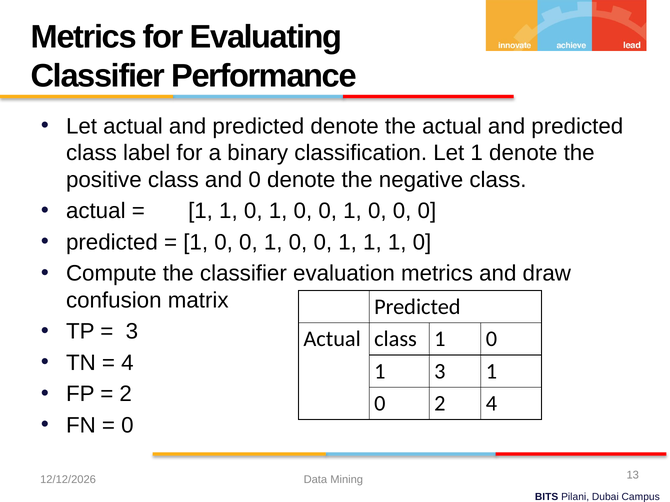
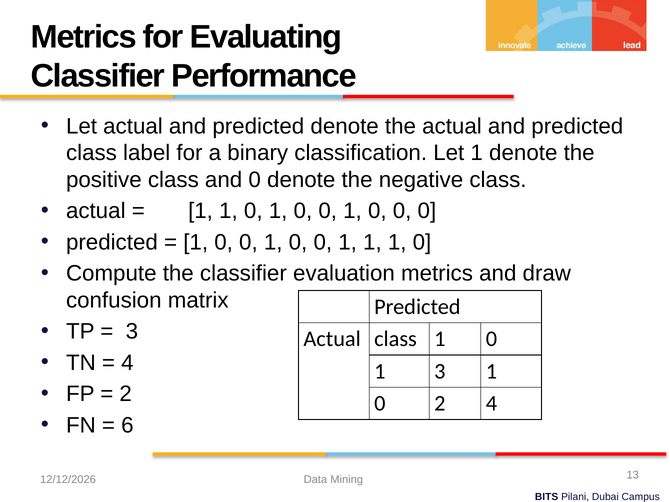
0 at (127, 426): 0 -> 6
